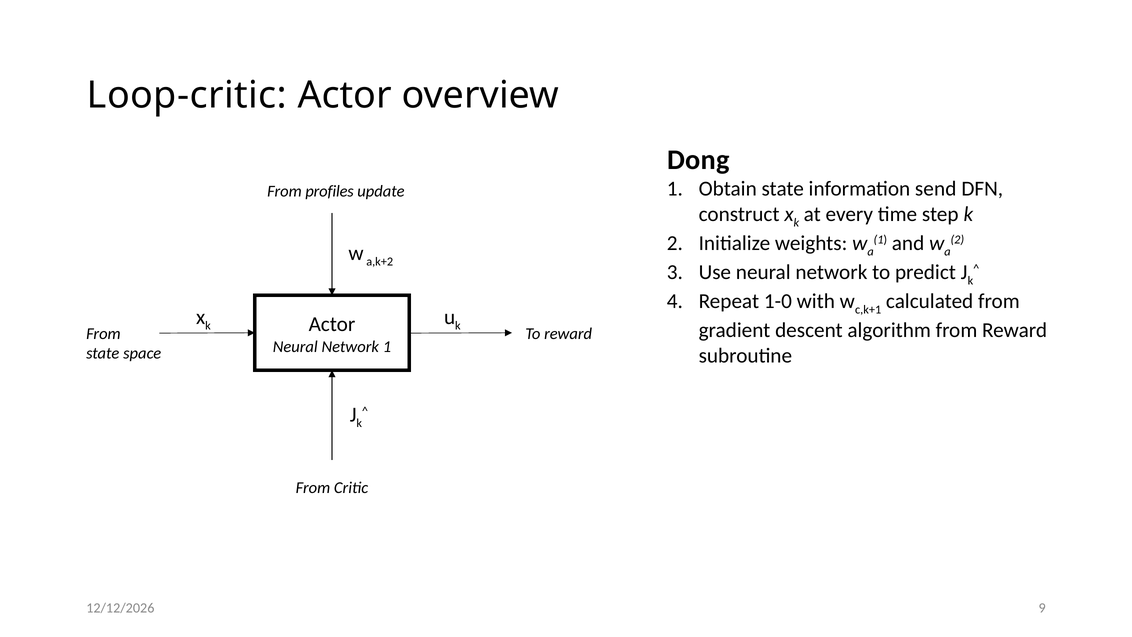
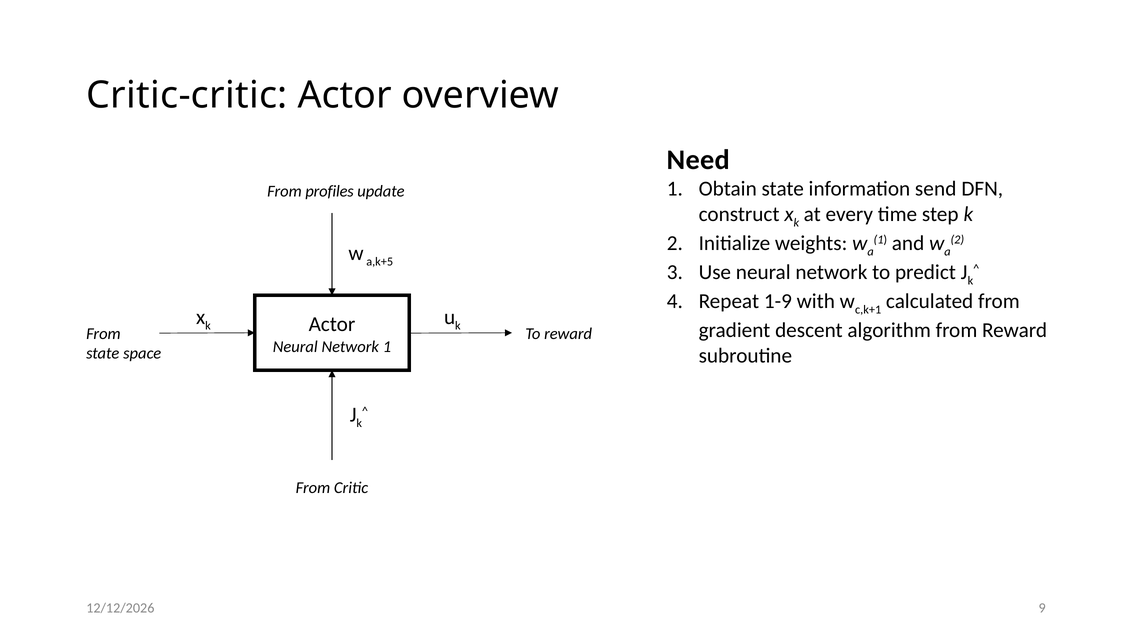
Loop-critic: Loop-critic -> Critic-critic
Dong: Dong -> Need
a,k+2: a,k+2 -> a,k+5
1-0: 1-0 -> 1-9
